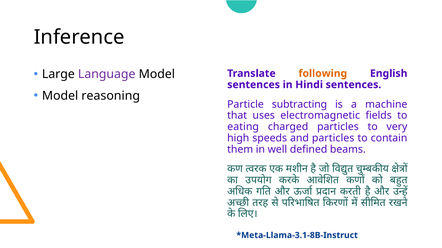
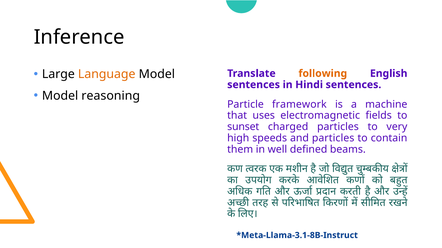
Language colour: purple -> orange
subtracting: subtracting -> framework
eating: eating -> sunset
